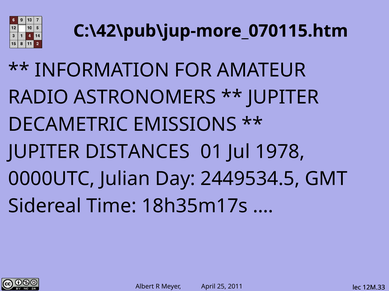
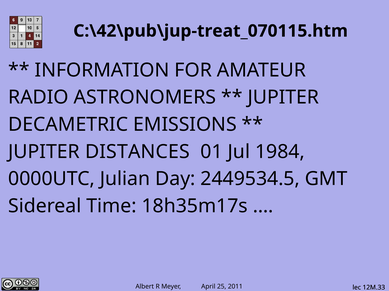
C:\42\pub\jup-more_070115.htm: C:\42\pub\jup-more_070115.htm -> C:\42\pub\jup-treat_070115.htm
1978: 1978 -> 1984
